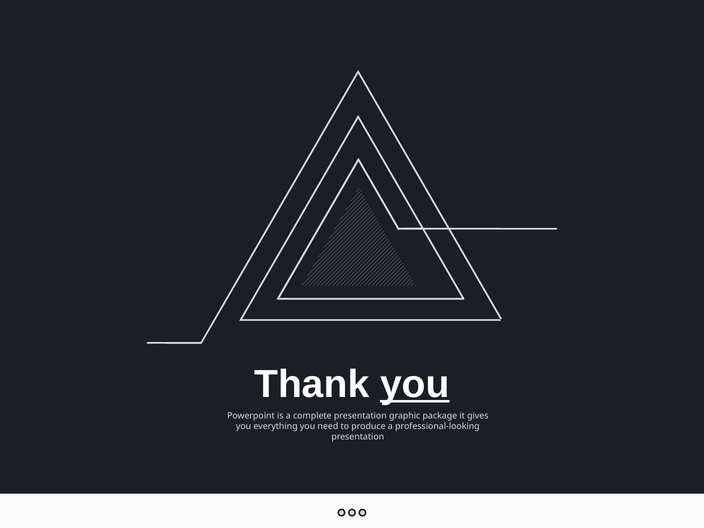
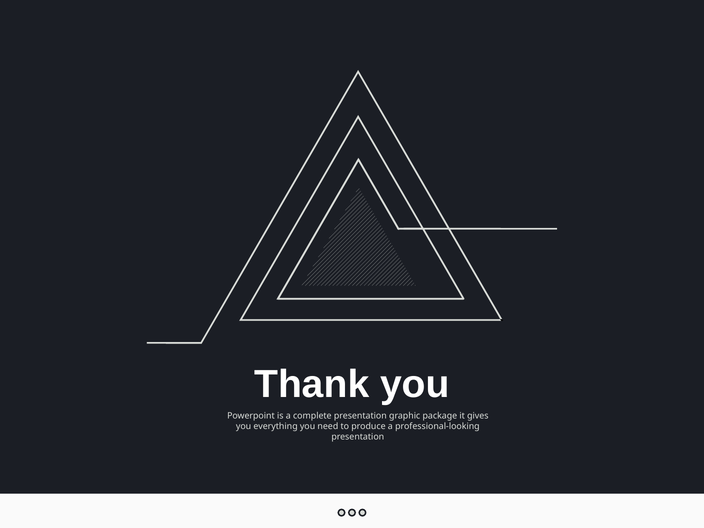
you at (415, 384) underline: present -> none
